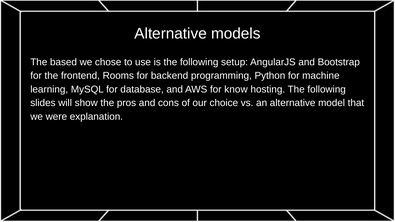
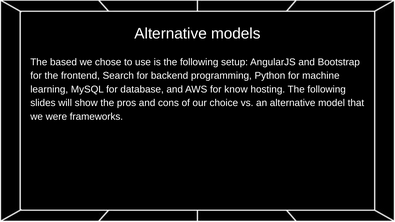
Rooms: Rooms -> Search
explanation: explanation -> frameworks
